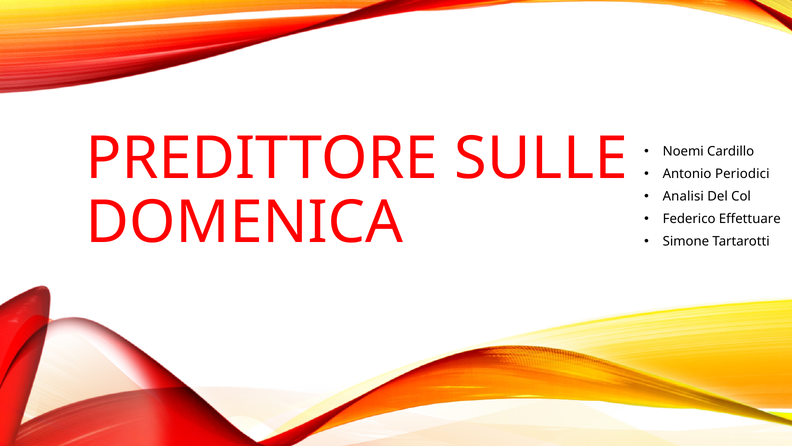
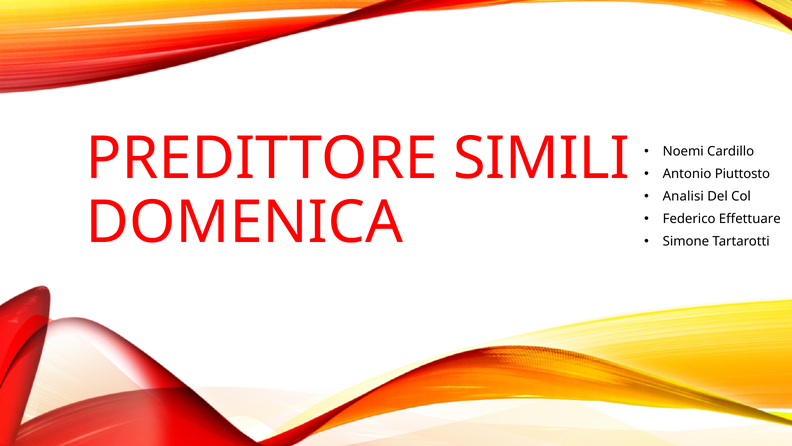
SULLE: SULLE -> SIMILI
Periodici: Periodici -> Piuttosto
